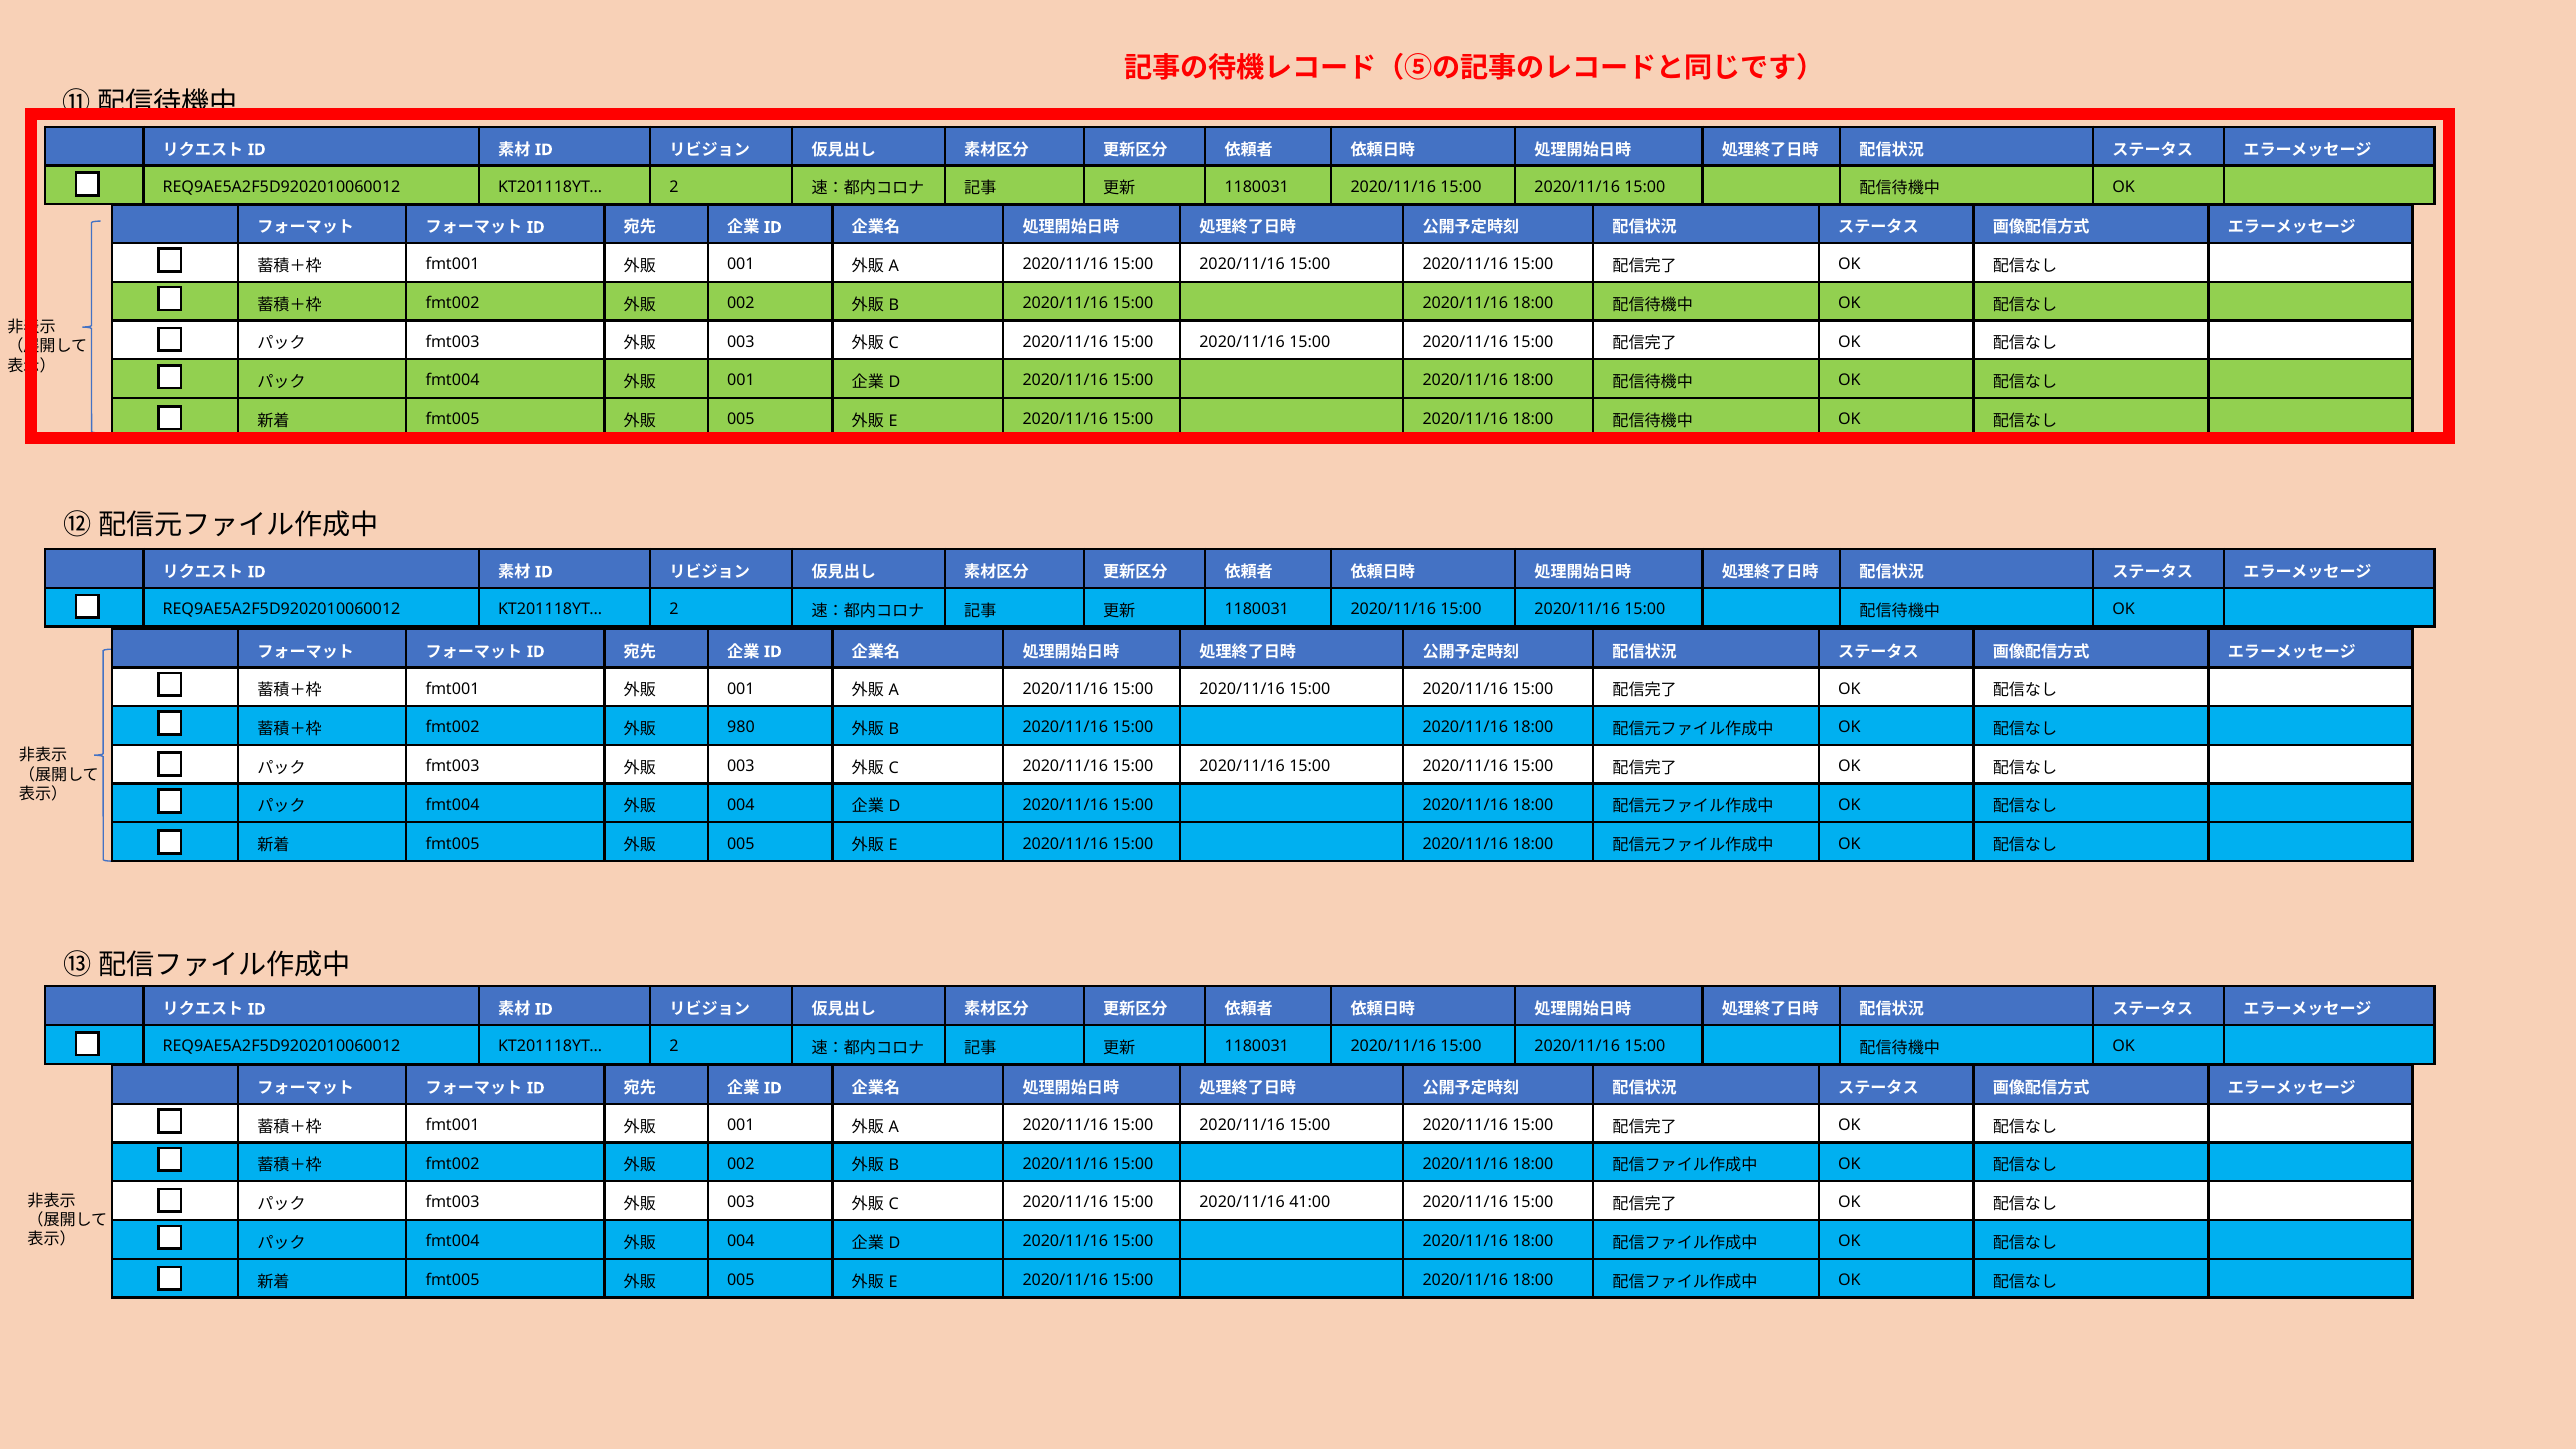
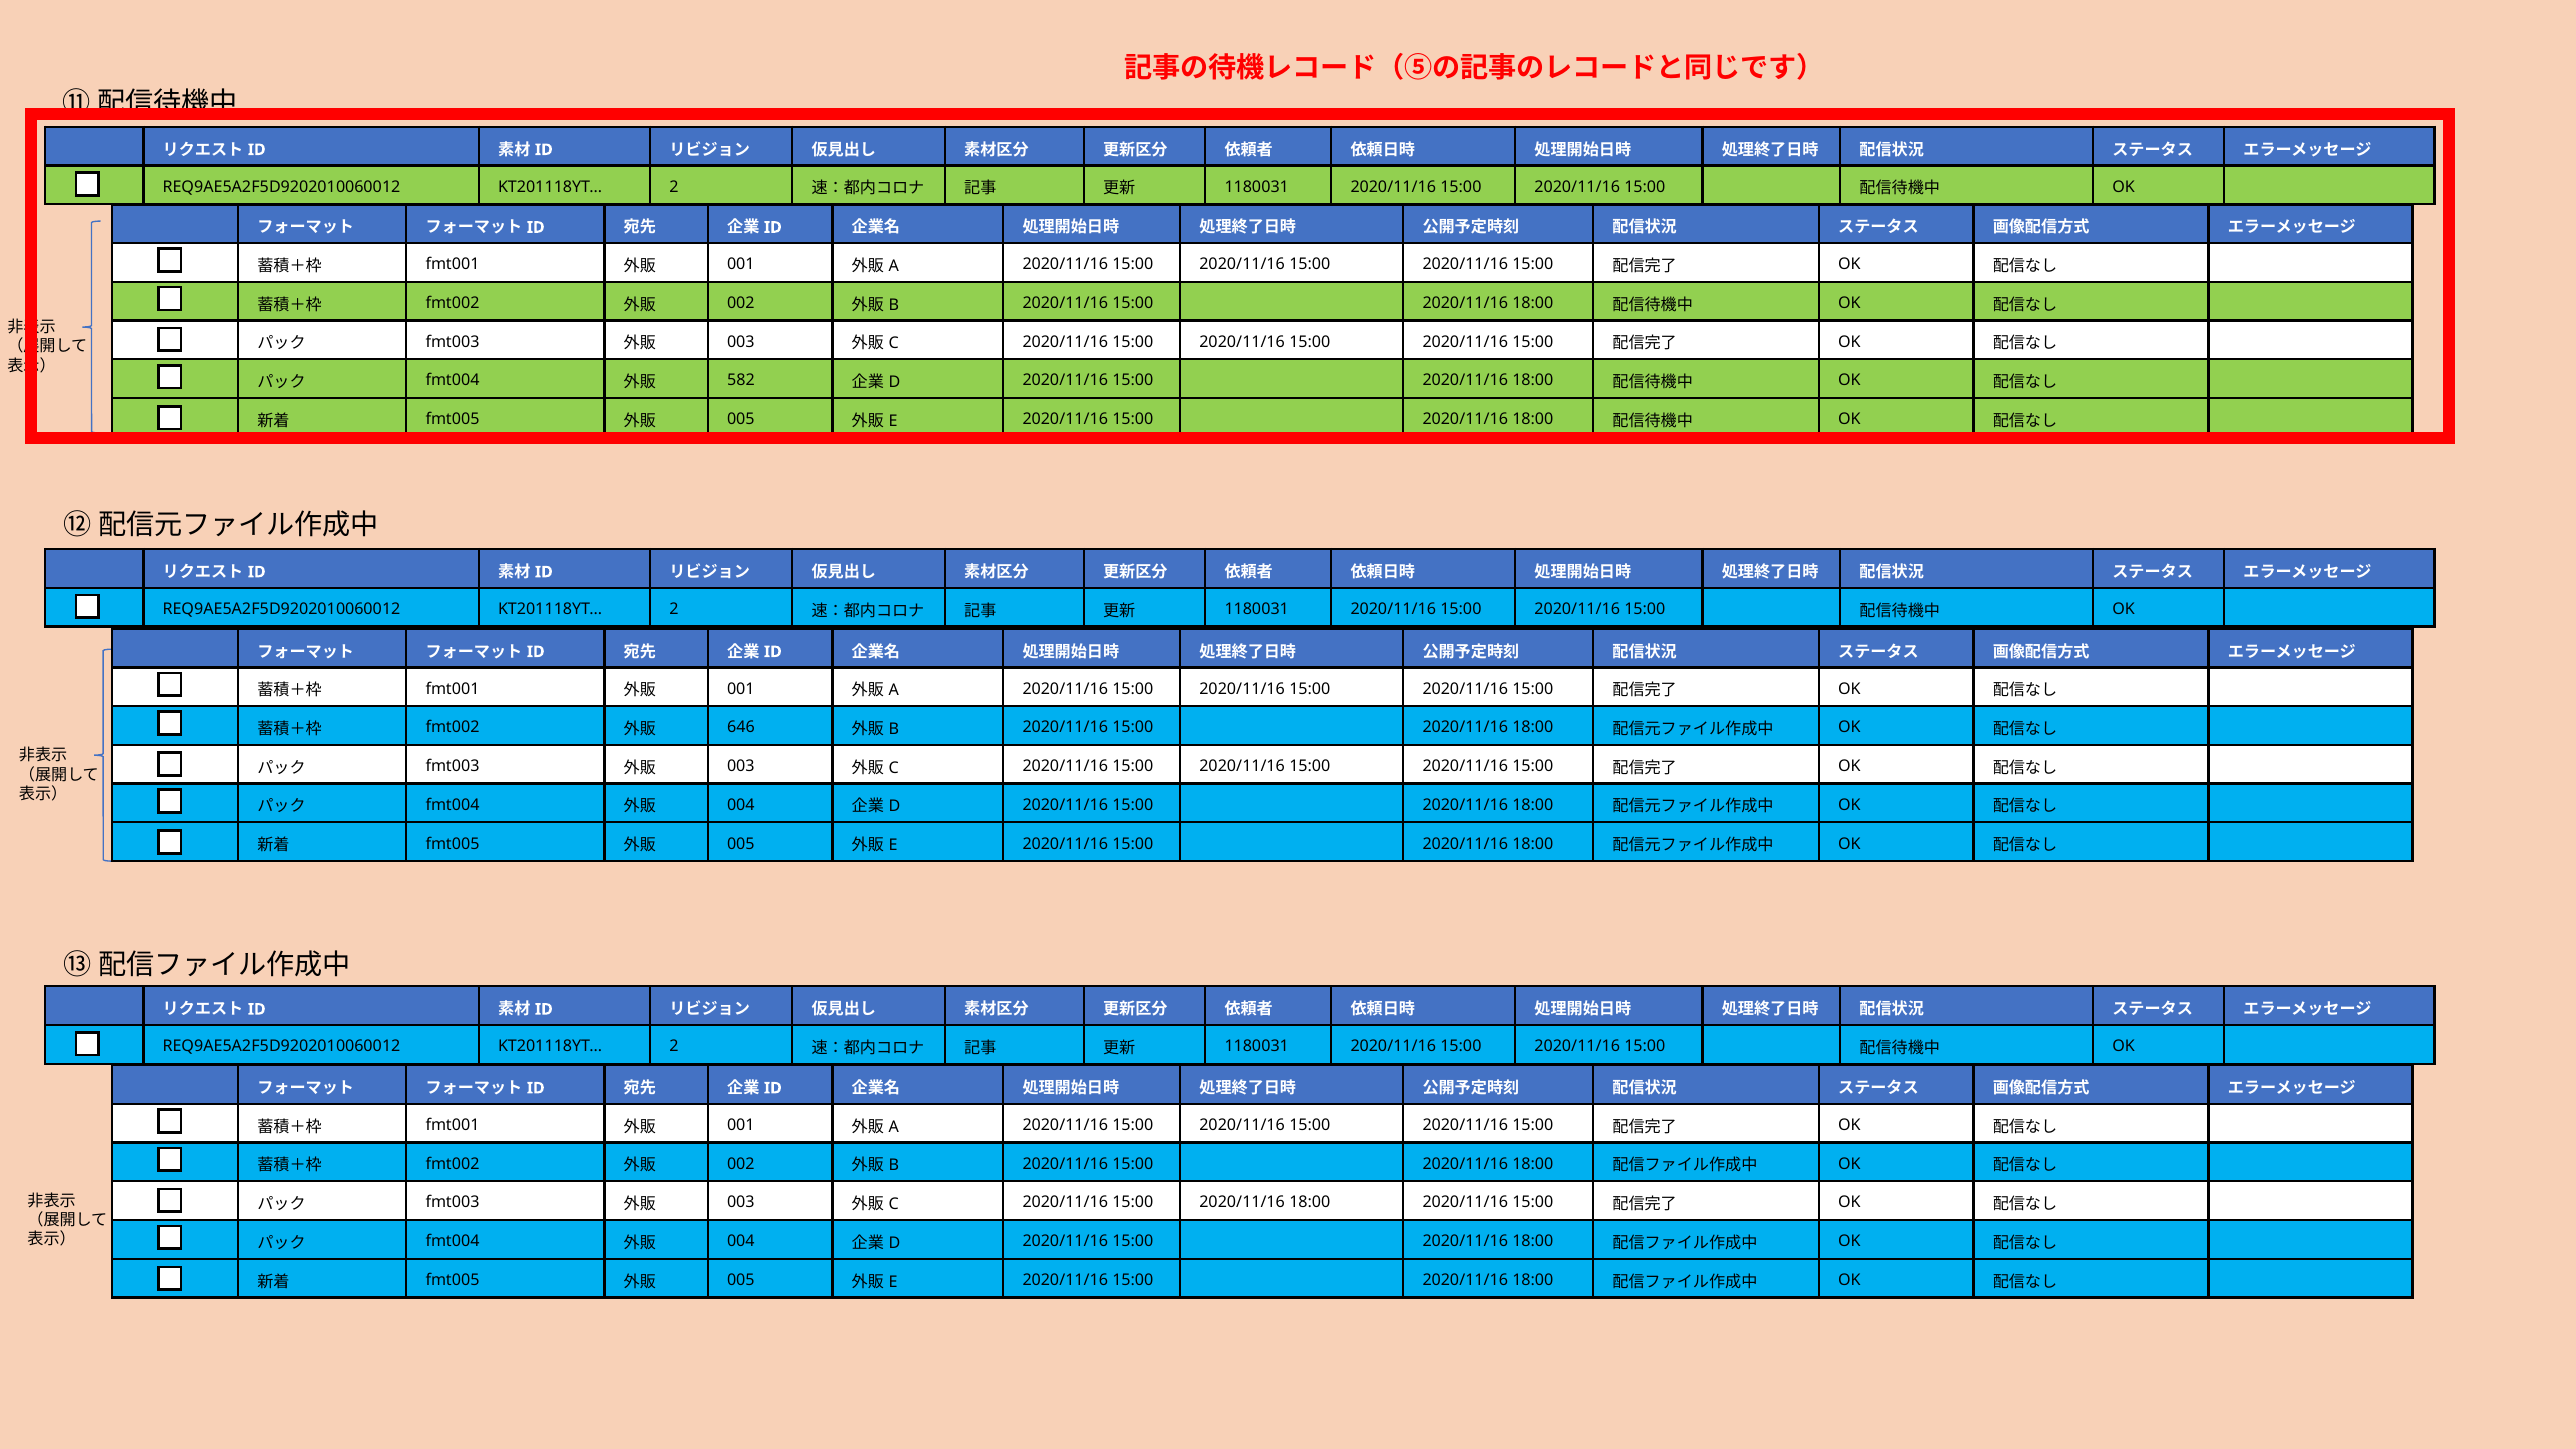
001 at (741, 381): 001 -> 582
980: 980 -> 646
41:00 at (1310, 1203): 41:00 -> 18:00
